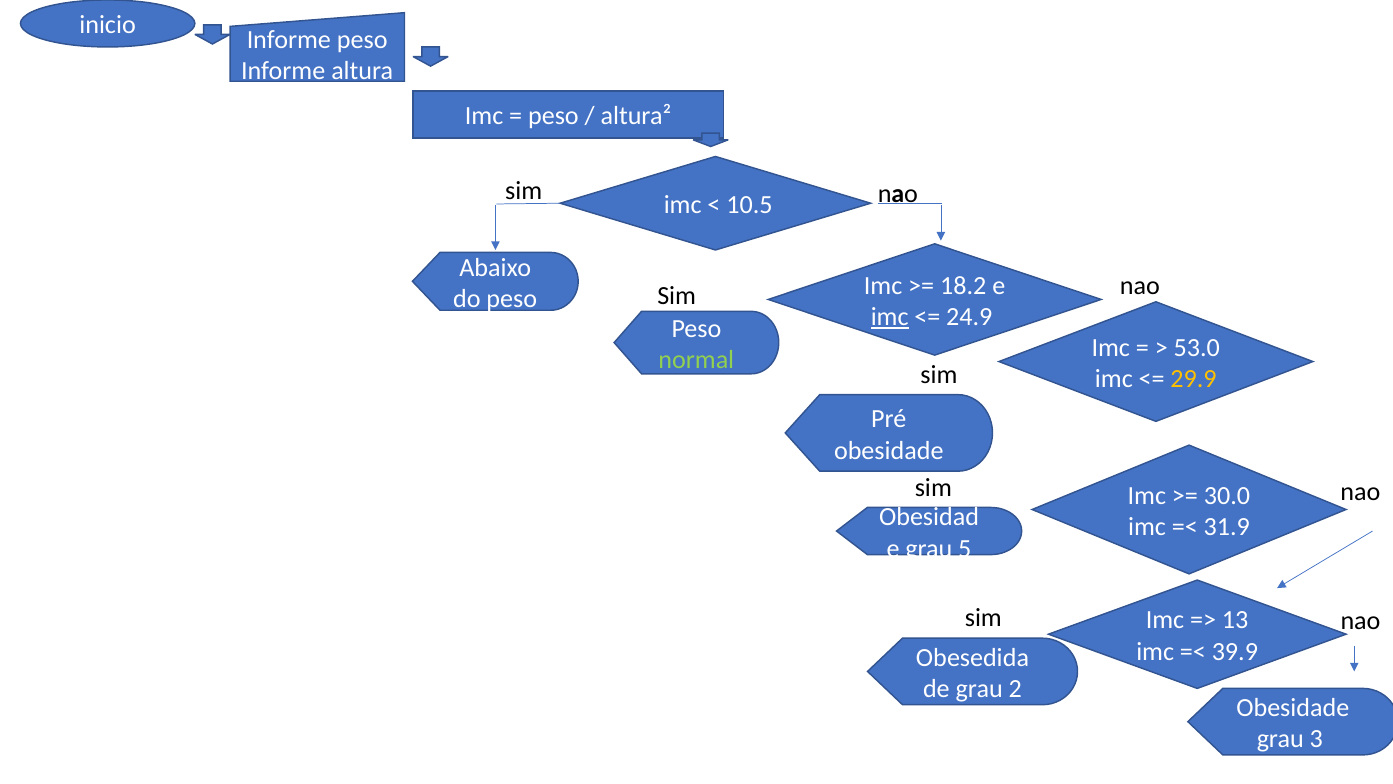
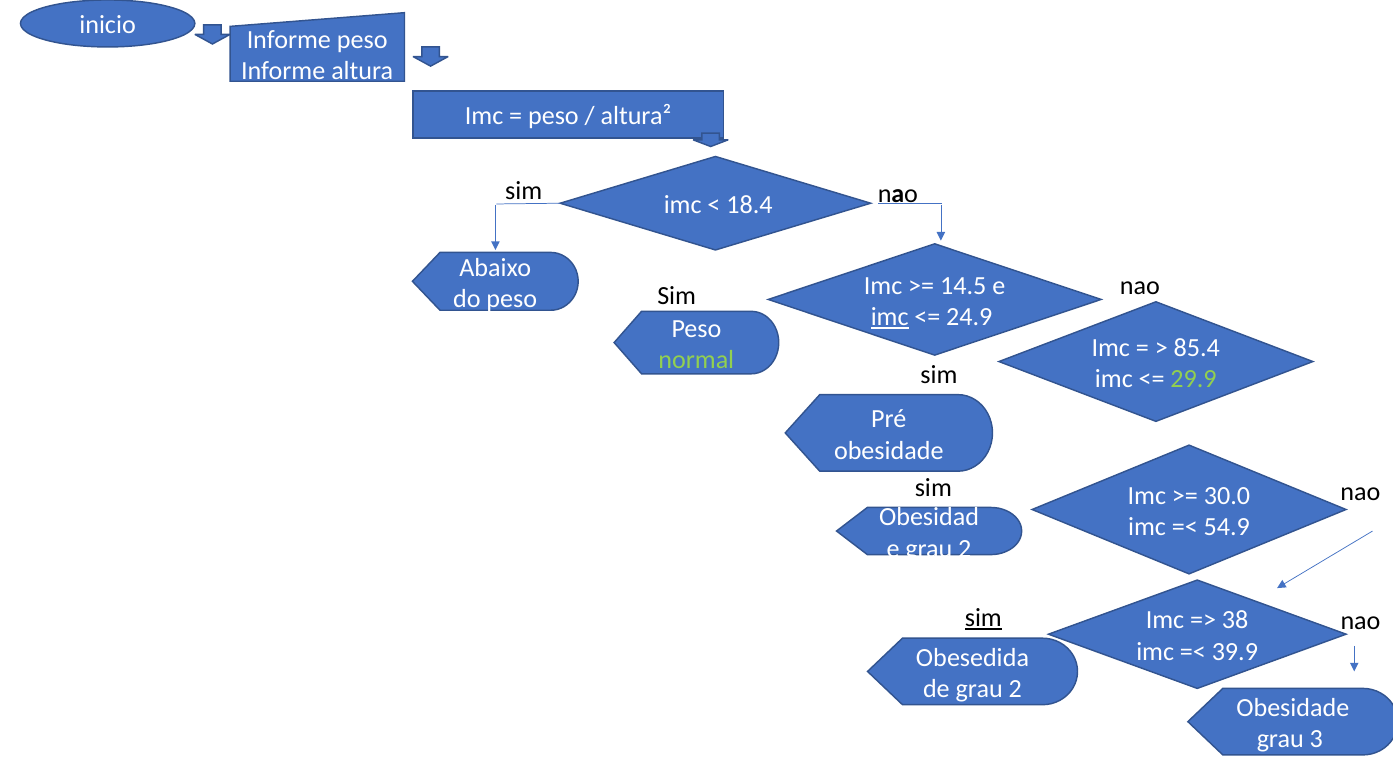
10.5: 10.5 -> 18.4
18.2: 18.2 -> 14.5
53.0: 53.0 -> 85.4
29.9 colour: yellow -> light green
31.9: 31.9 -> 54.9
e grau 5: 5 -> 2
sim at (983, 617) underline: none -> present
13: 13 -> 38
